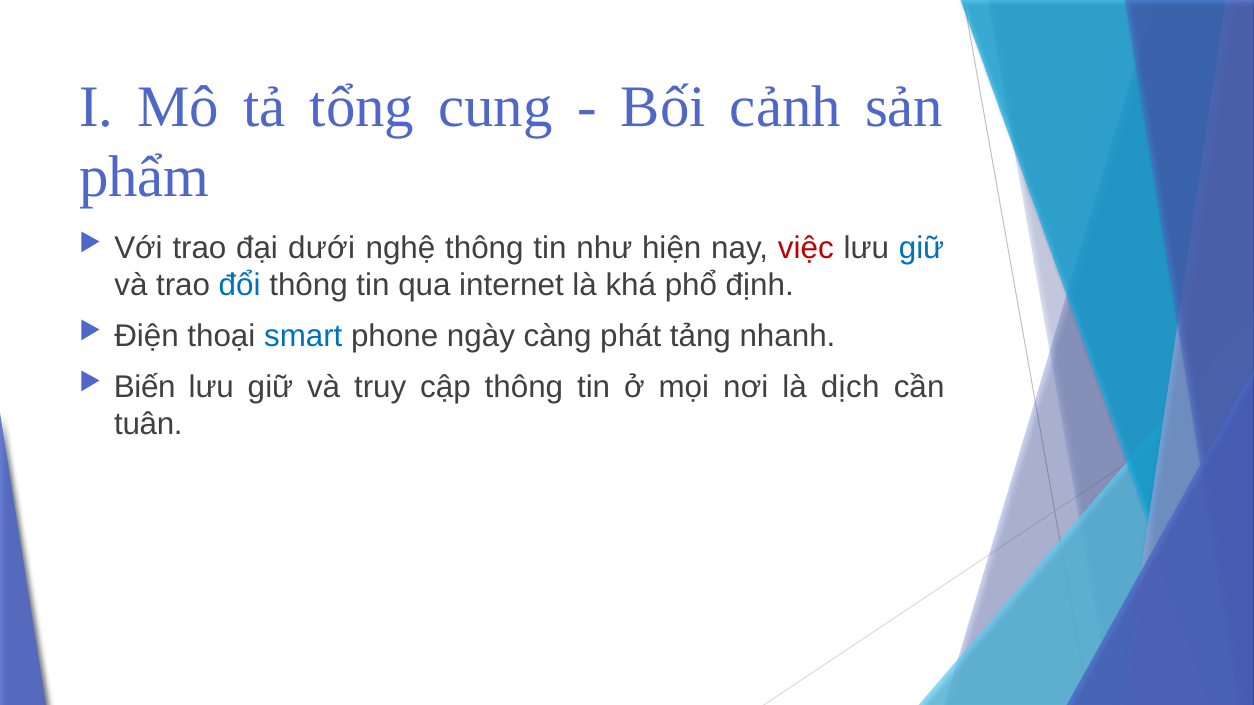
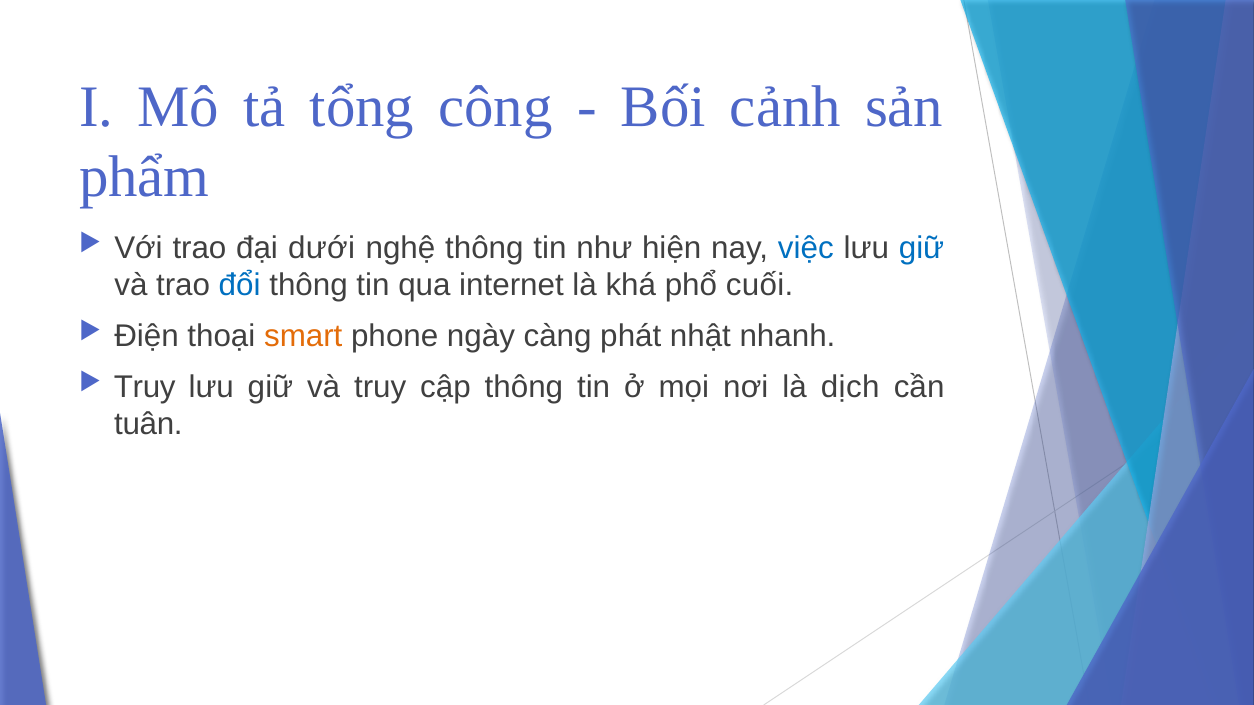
cung: cung -> công
việc colour: red -> blue
định: định -> cuối
smart colour: blue -> orange
tảng: tảng -> nhật
Biến at (145, 387): Biến -> Truy
